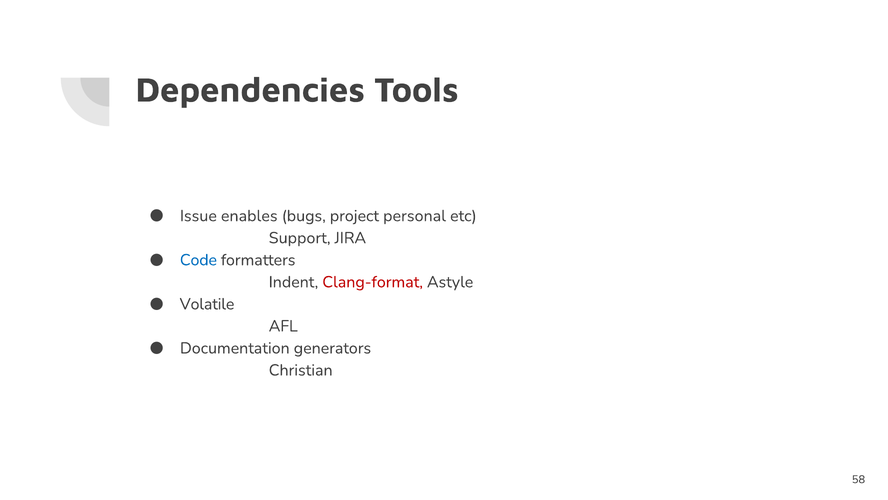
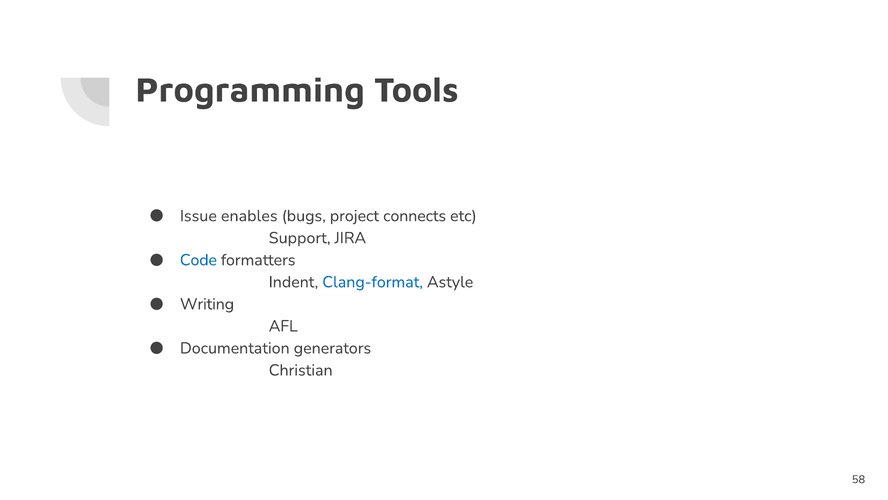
Dependencies: Dependencies -> Programming
personal: personal -> connects
Clang-format colour: red -> blue
Volatile: Volatile -> Writing
